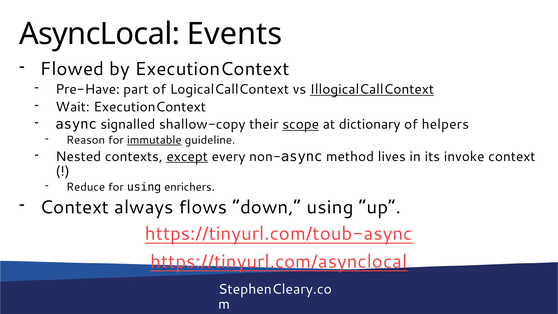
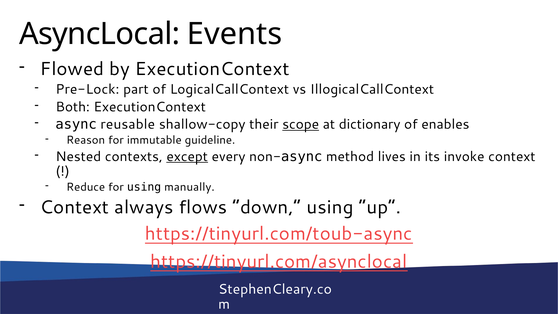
Pre-Have: Pre-Have -> Pre-Lock
IllogicalCallContext underline: present -> none
Wait: Wait -> Both
signalled: signalled -> reusable
helpers: helpers -> enables
immutable underline: present -> none
enrichers: enrichers -> manually
